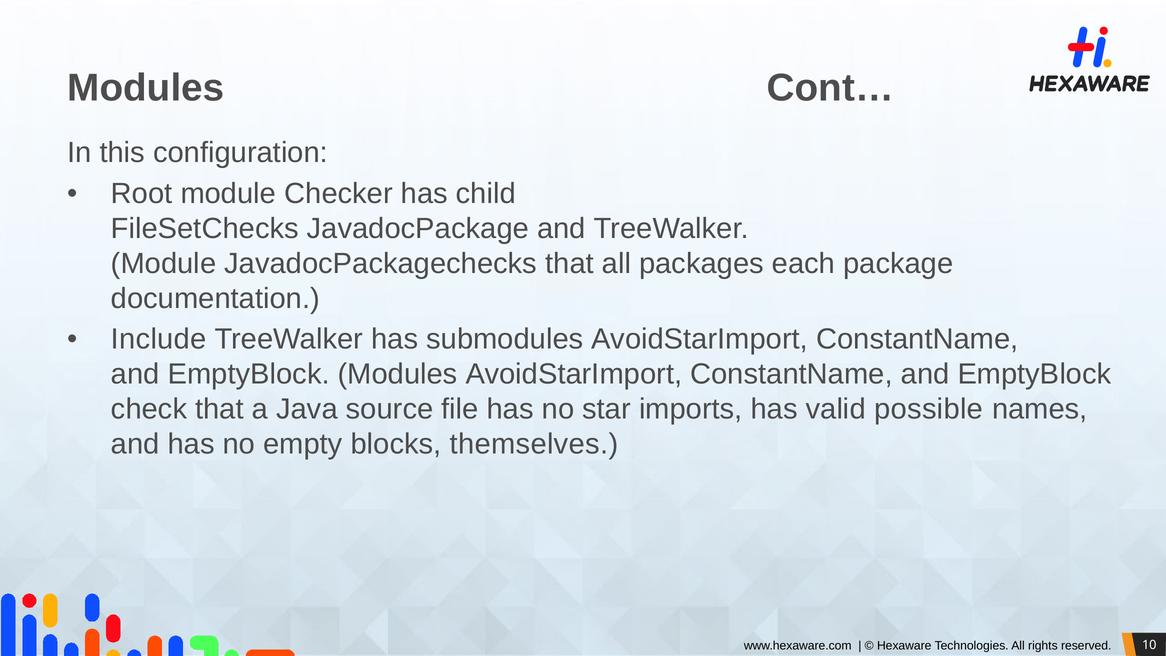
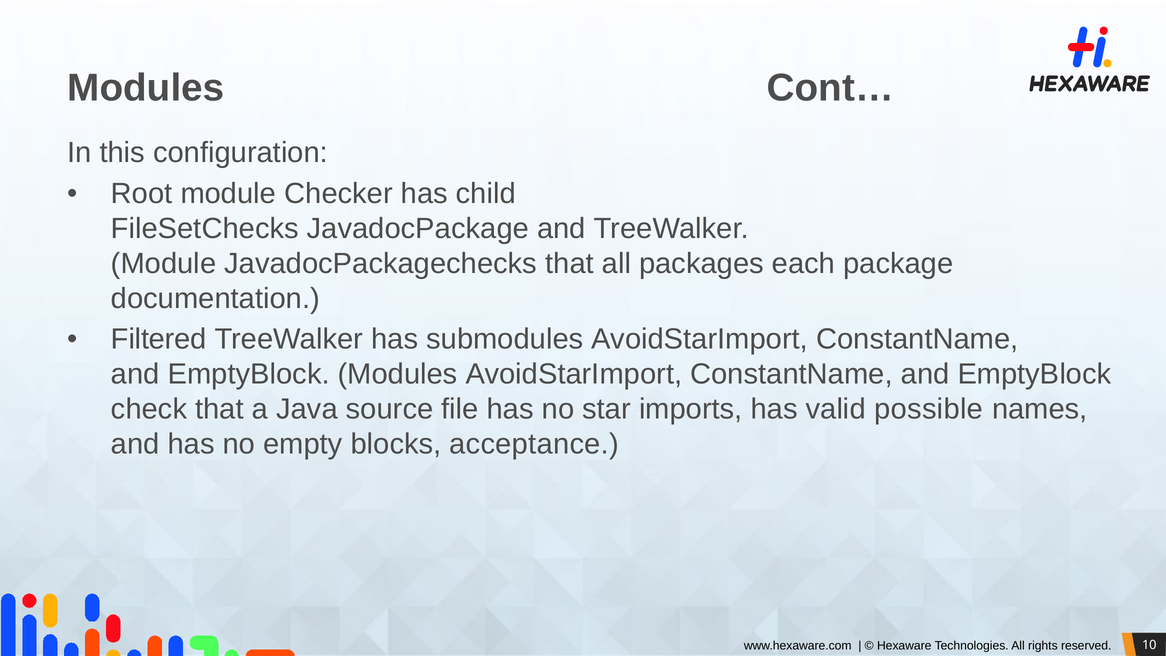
Include: Include -> Filtered
themselves: themselves -> acceptance
